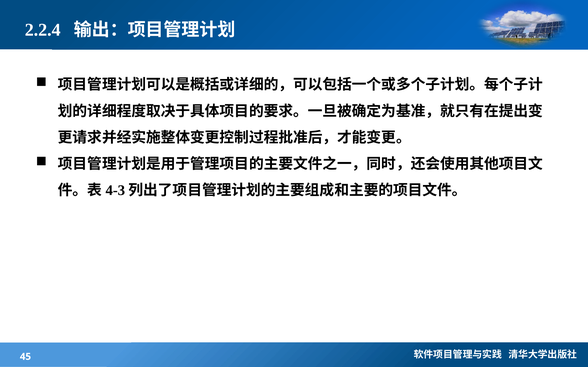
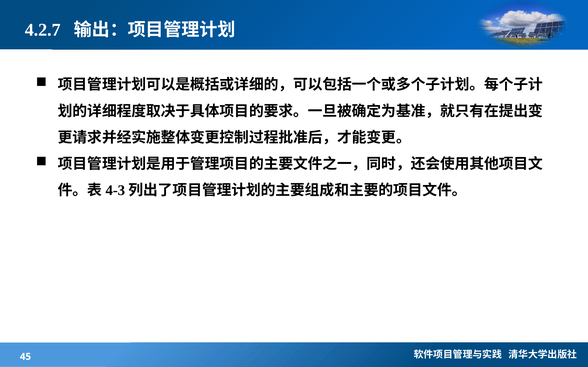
2.2.4: 2.2.4 -> 4.2.7
